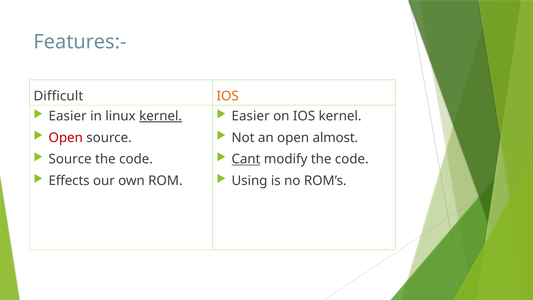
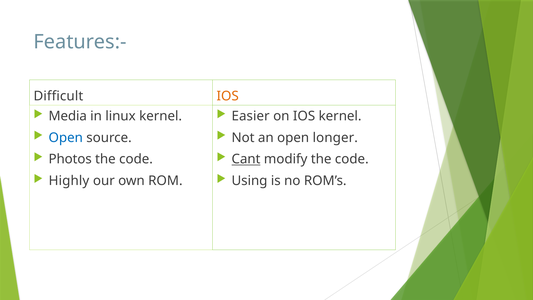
Easier at (68, 116): Easier -> Media
kernel at (161, 116) underline: present -> none
Open at (66, 138) colour: red -> blue
almost: almost -> longer
Source at (70, 159): Source -> Photos
Effects: Effects -> Highly
